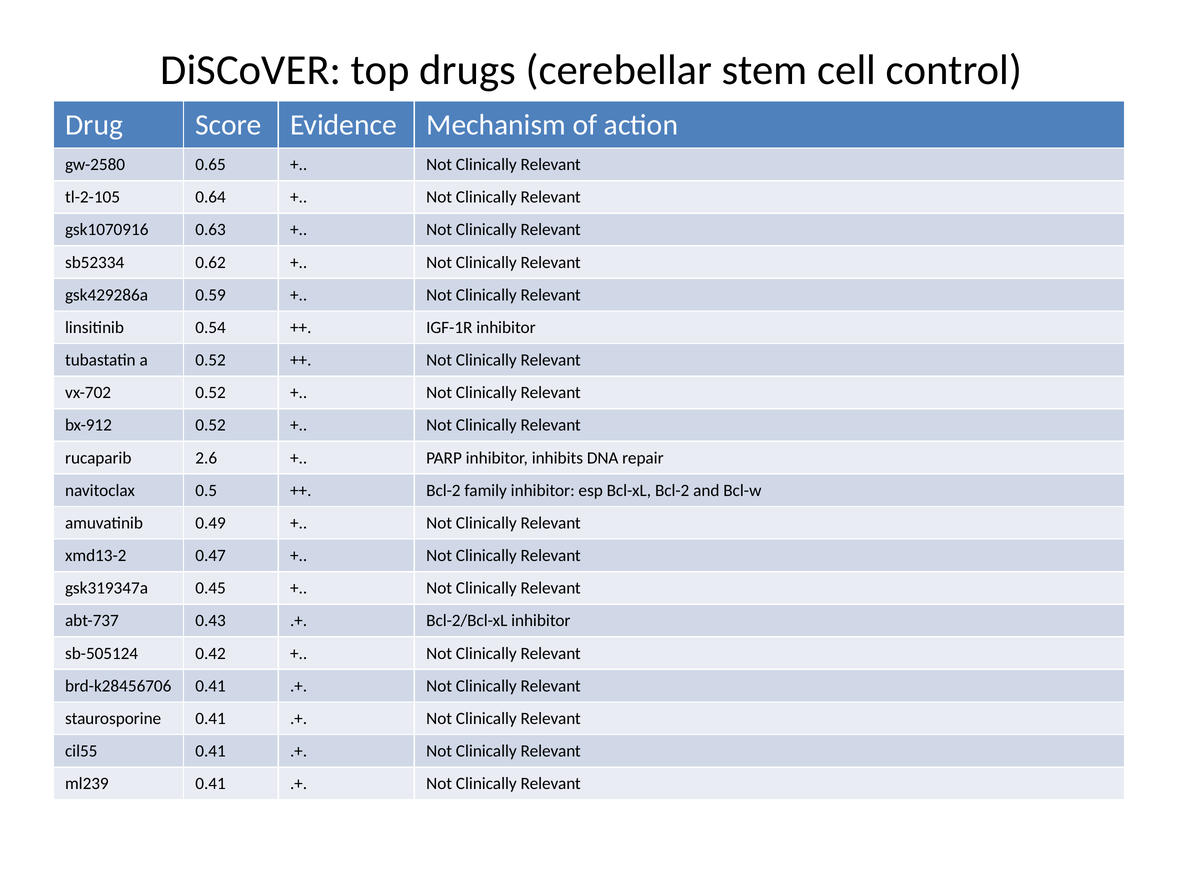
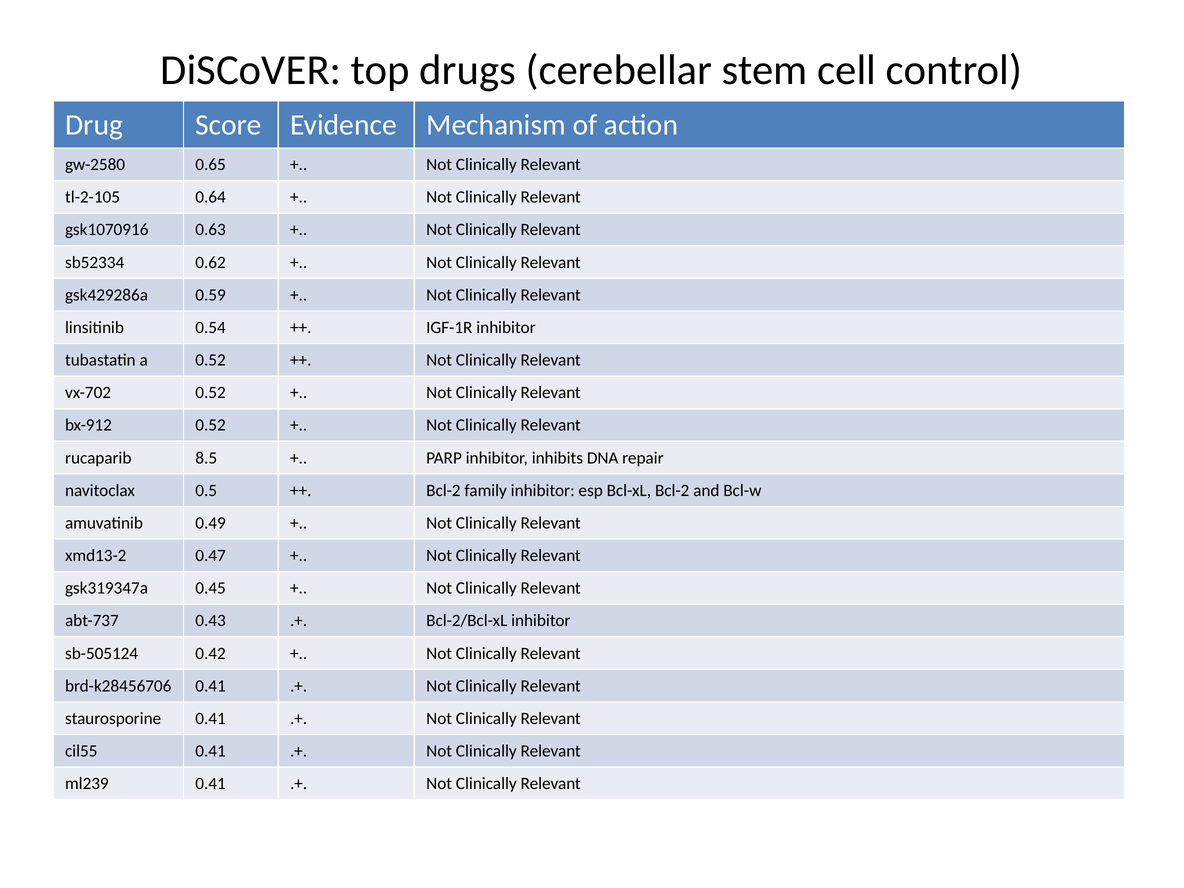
2.6: 2.6 -> 8.5
